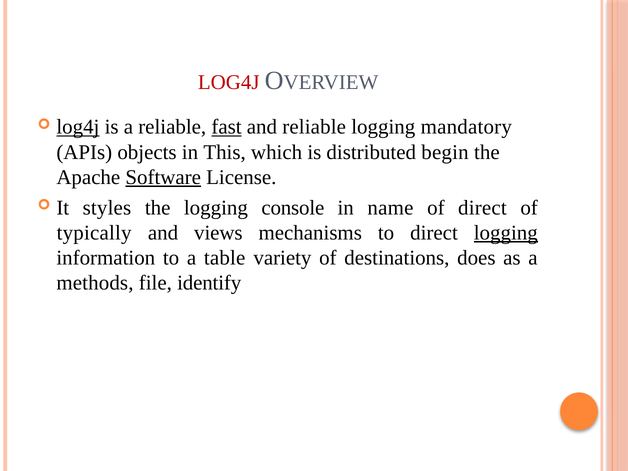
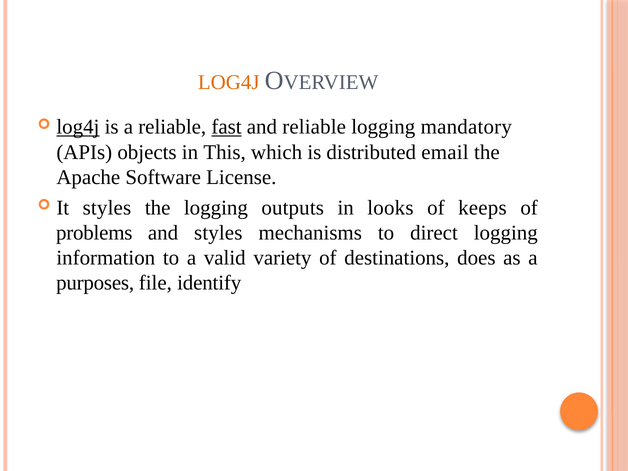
LOG4J at (229, 82) colour: red -> orange
begin: begin -> email
Software underline: present -> none
console: console -> outputs
name: name -> looks
of direct: direct -> keeps
typically: typically -> problems
and views: views -> styles
logging at (506, 233) underline: present -> none
table: table -> valid
methods: methods -> purposes
